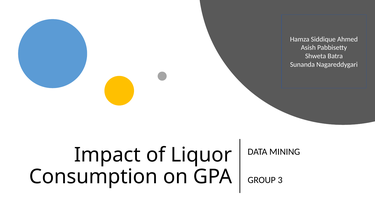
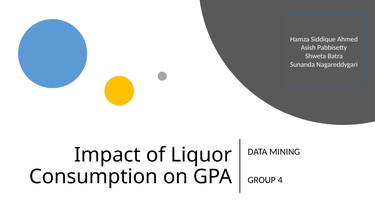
3: 3 -> 4
